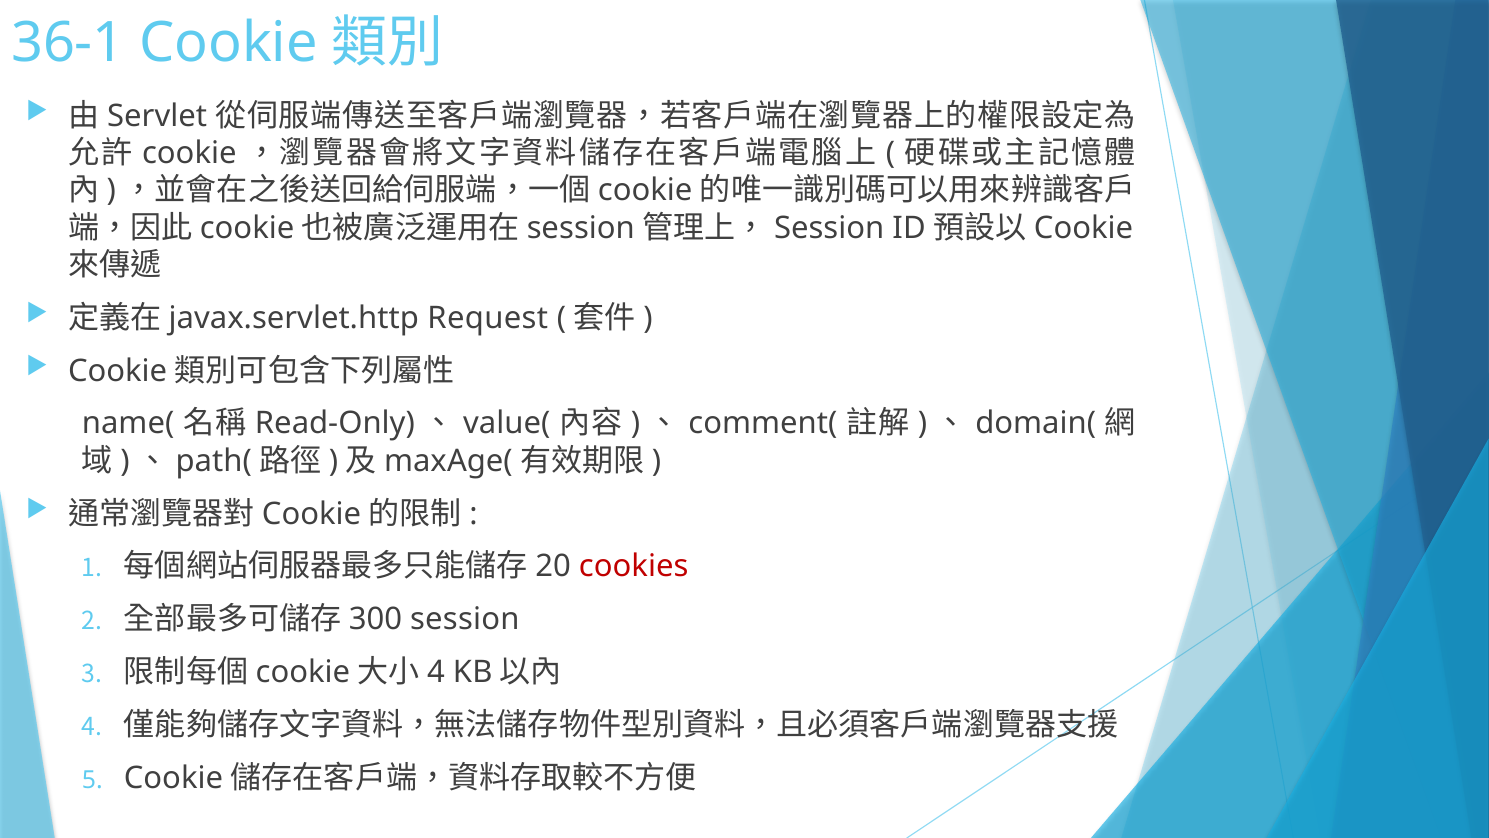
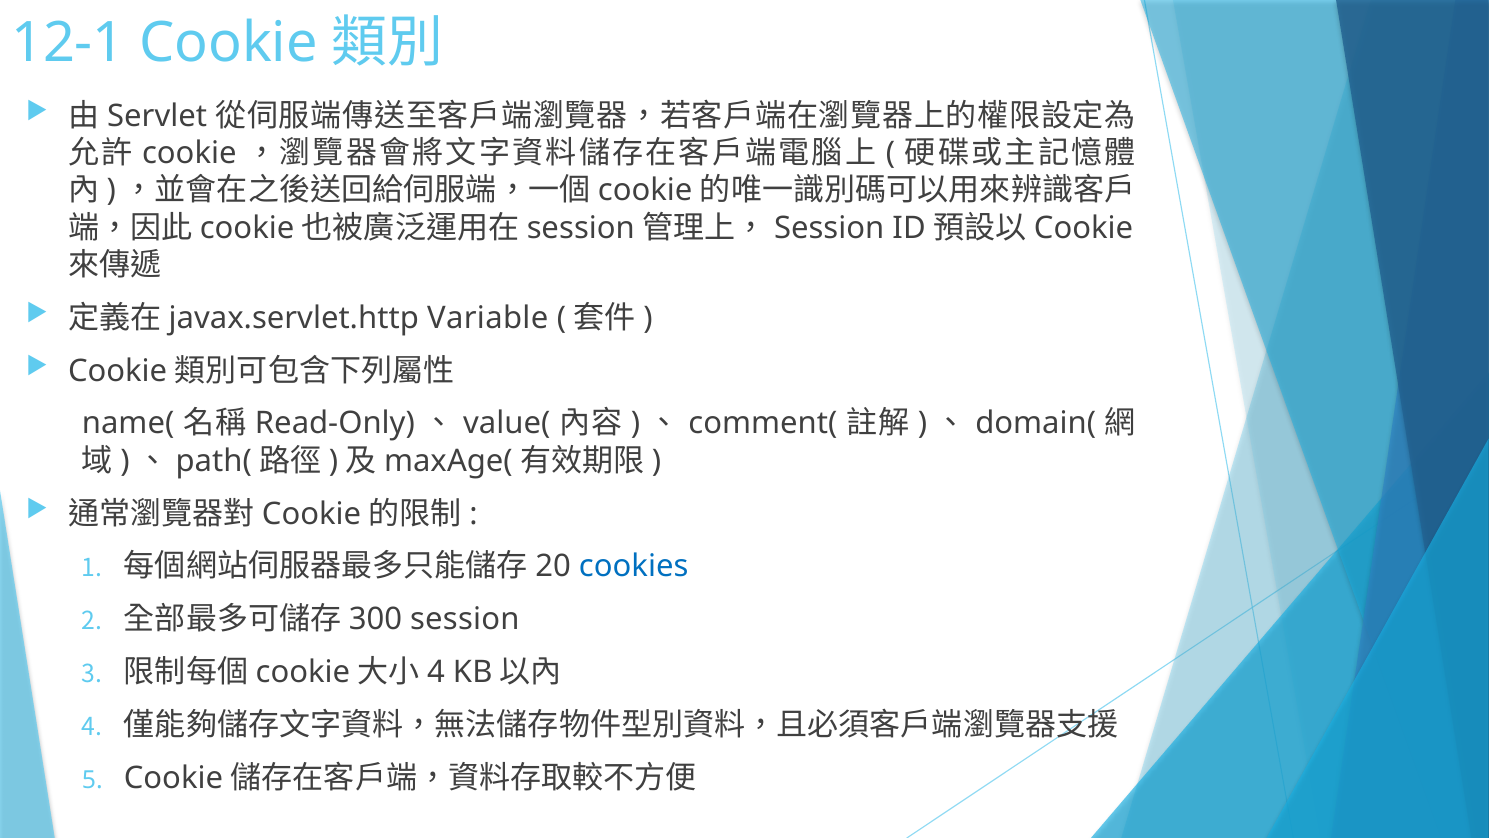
36-1: 36-1 -> 12-1
Request: Request -> Variable
cookies colour: red -> blue
